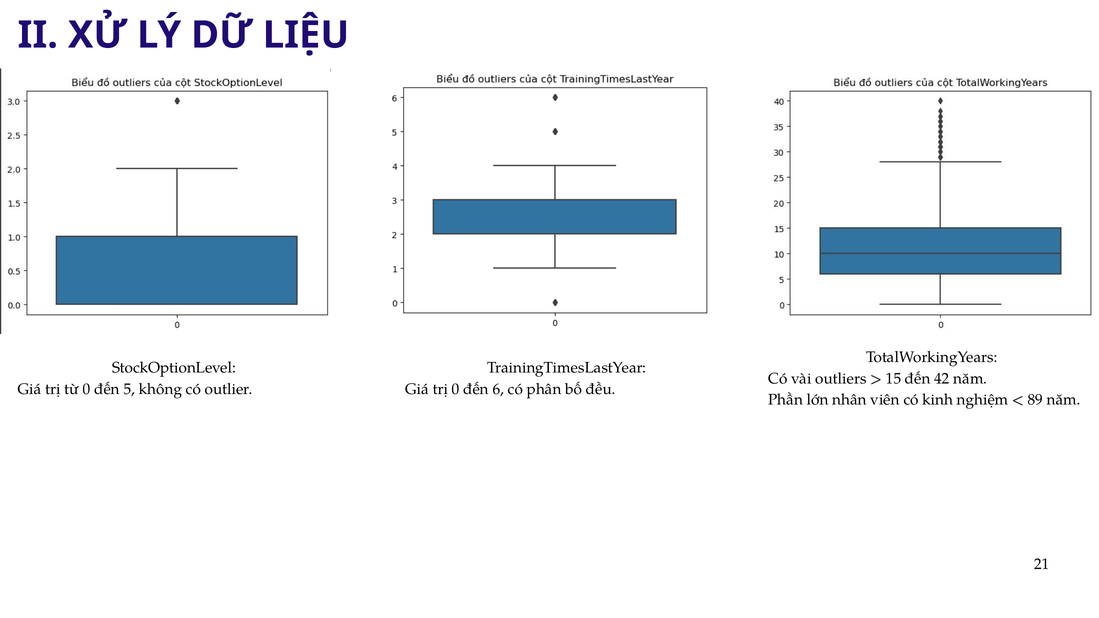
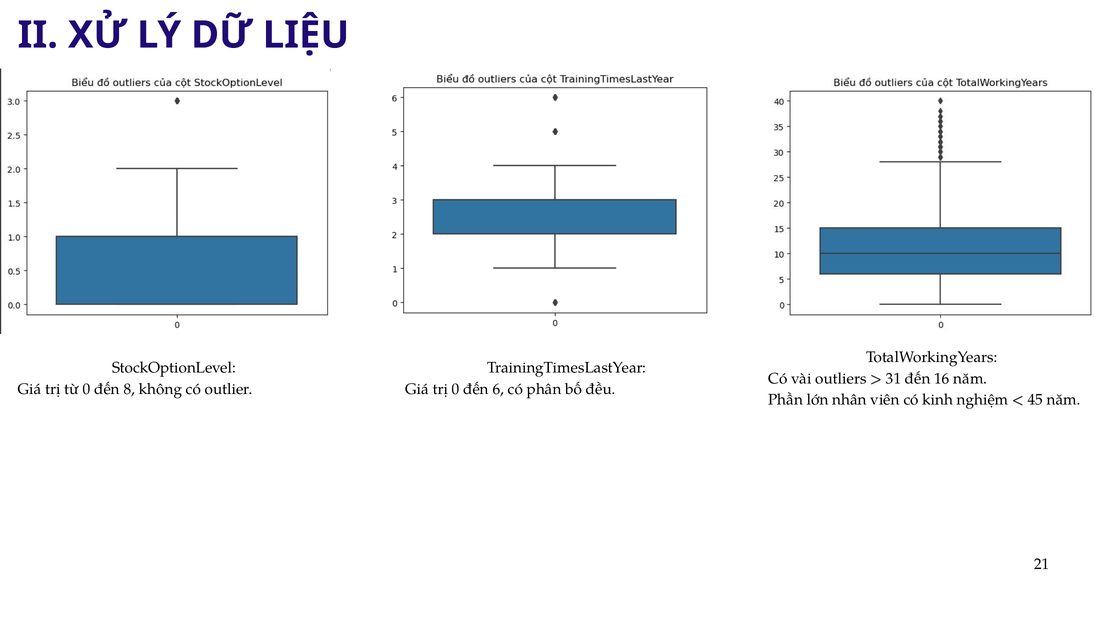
15: 15 -> 31
42: 42 -> 16
5: 5 -> 8
89: 89 -> 45
